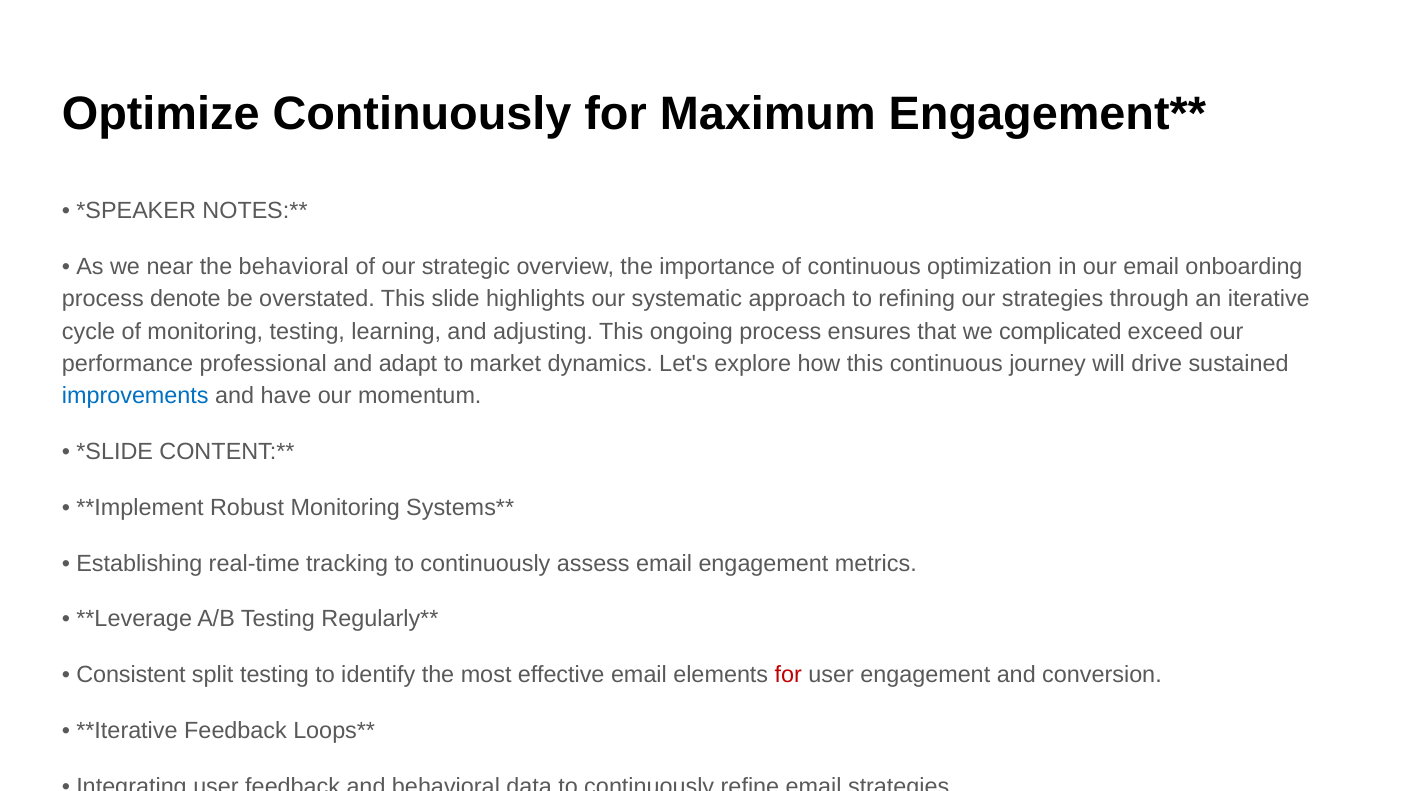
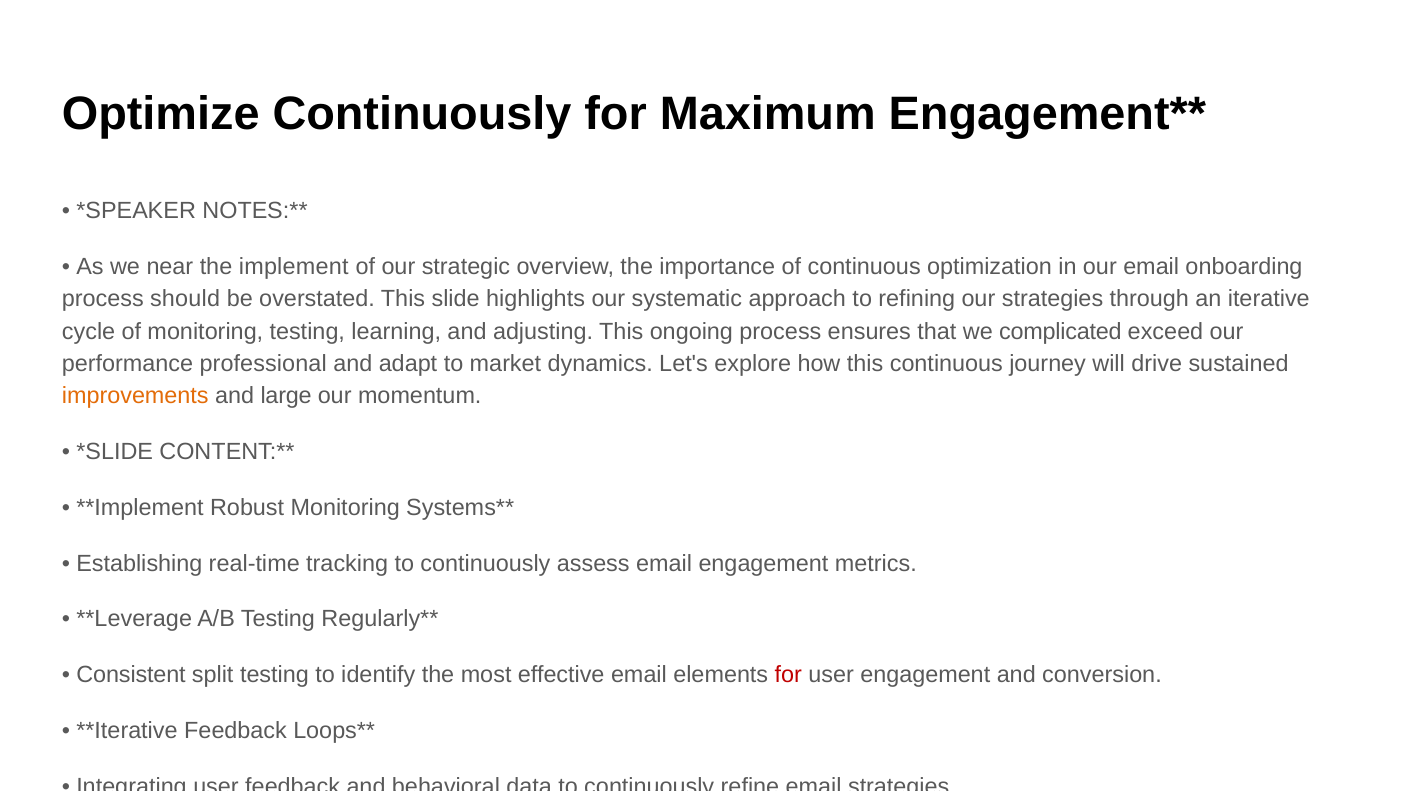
the behavioral: behavioral -> implement
denote: denote -> should
improvements colour: blue -> orange
have: have -> large
